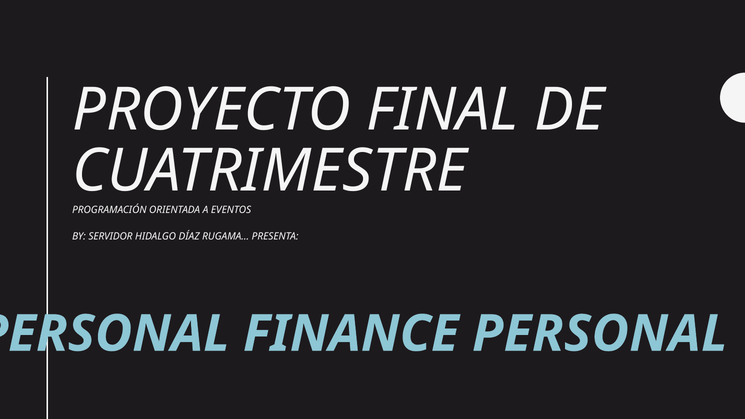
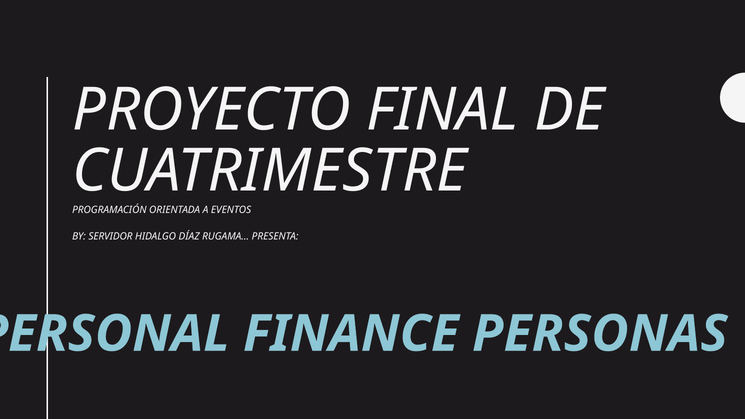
FINANCE PERSONAL: PERSONAL -> PERSONAS
